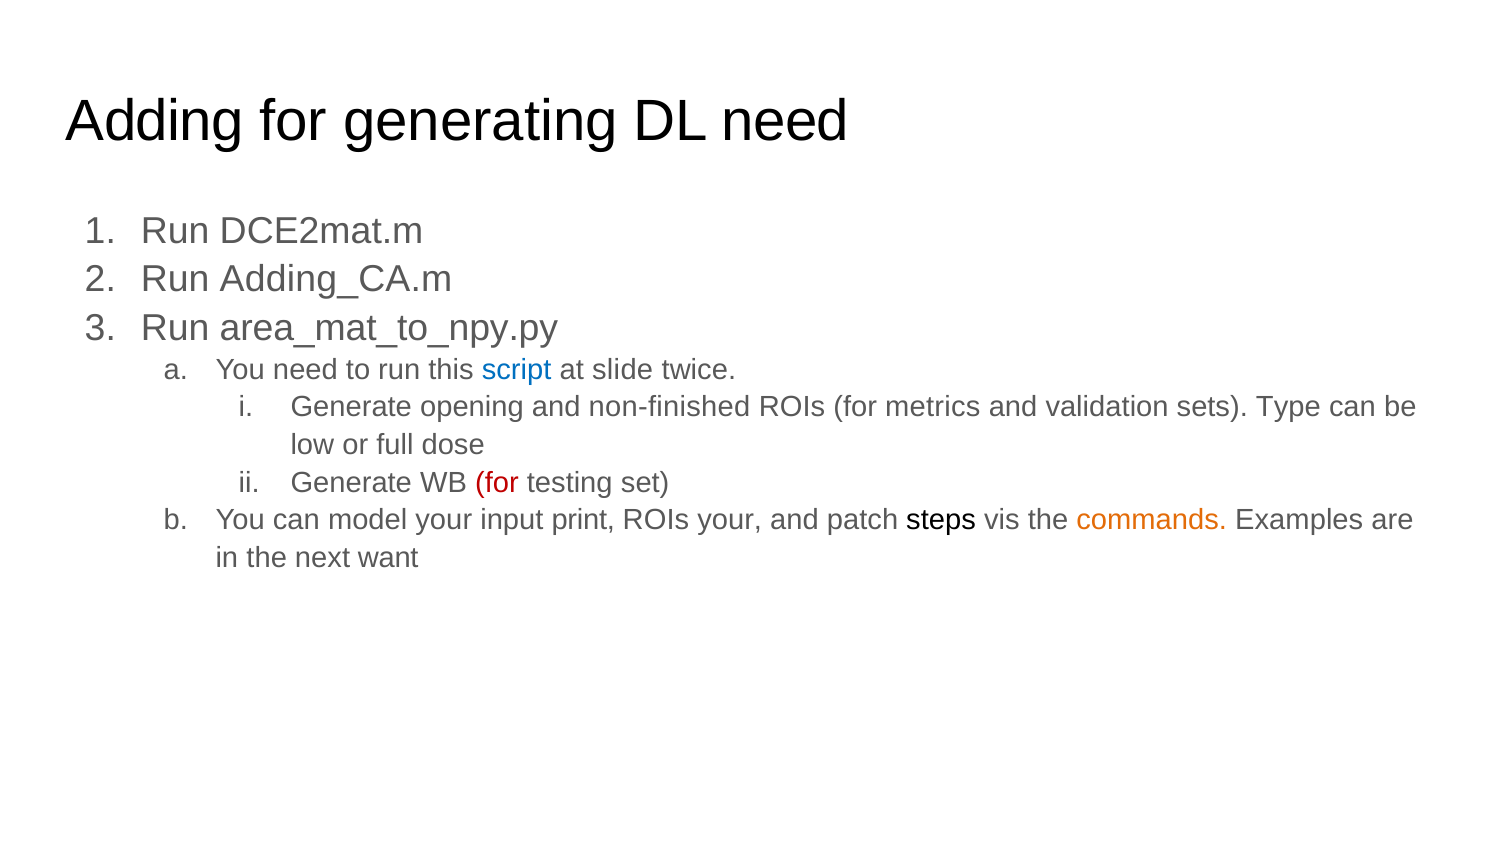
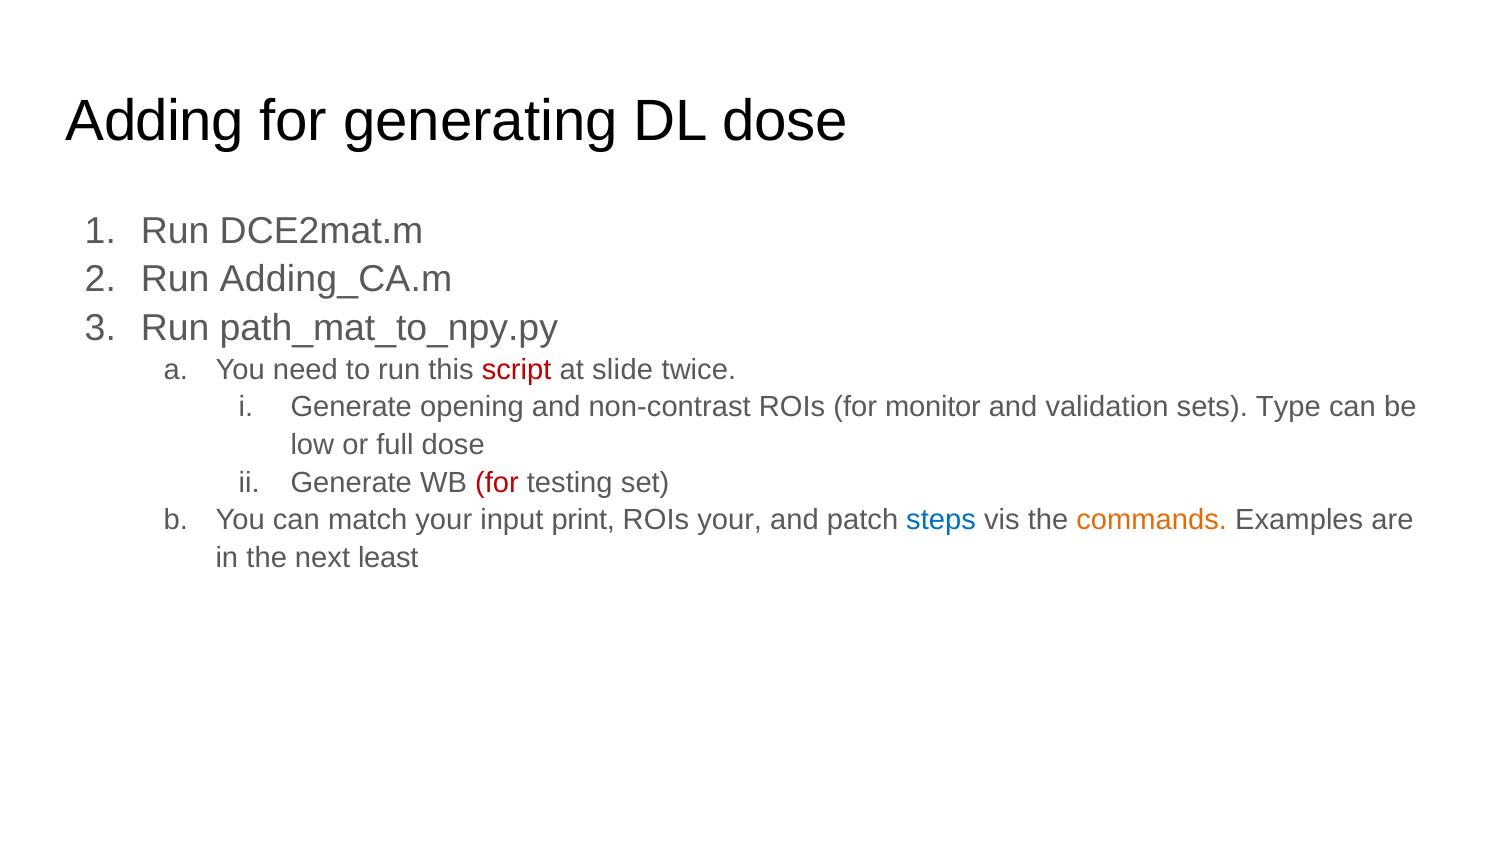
DL need: need -> dose
area_mat_to_npy.py: area_mat_to_npy.py -> path_mat_to_npy.py
script colour: blue -> red
non-finished: non-finished -> non-contrast
metrics: metrics -> monitor
model: model -> match
steps colour: black -> blue
want: want -> least
